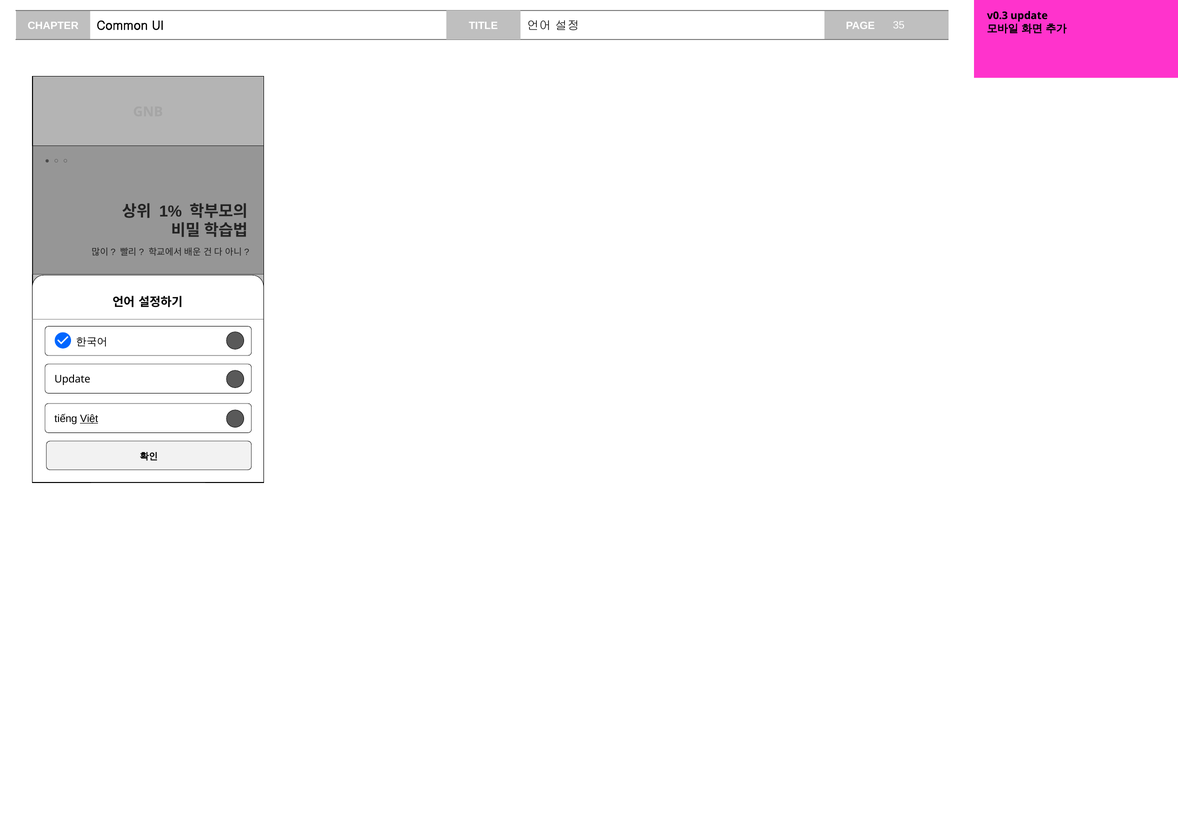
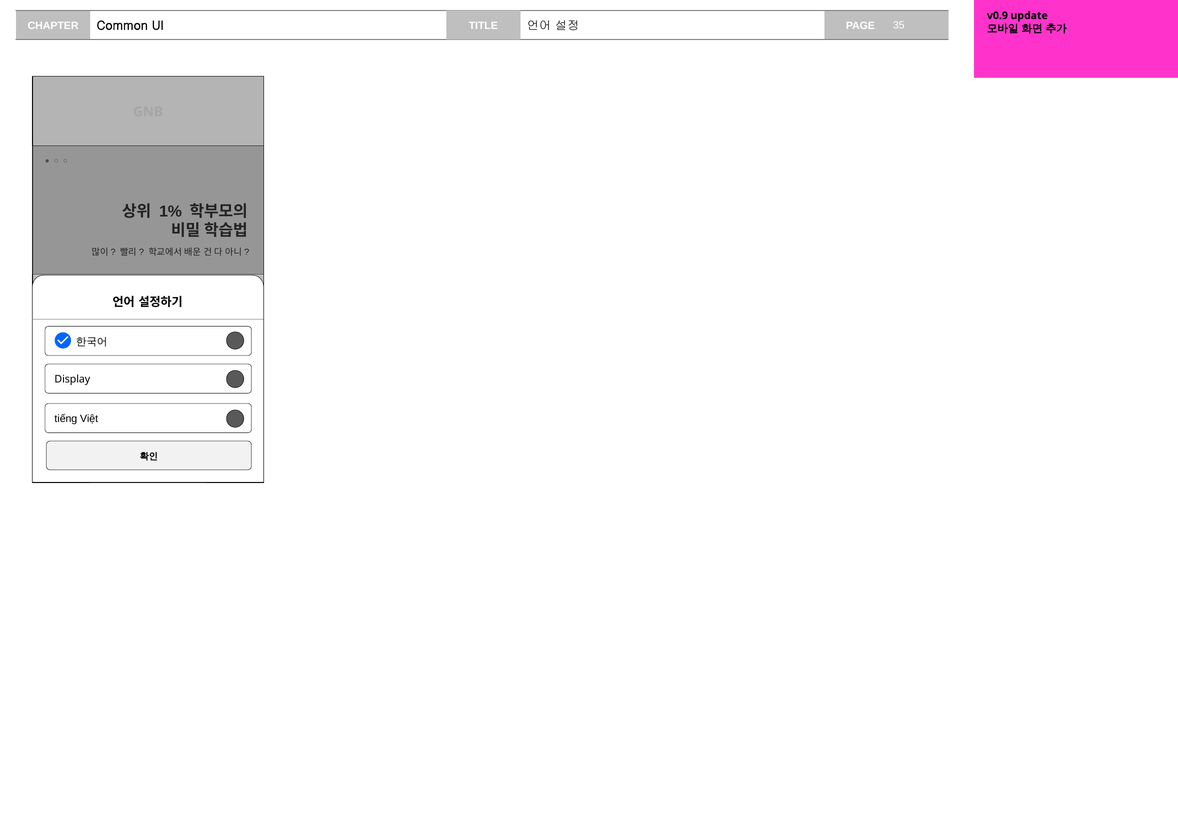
v0.3: v0.3 -> v0.9
Update at (72, 380): Update -> Display
Việt underline: present -> none
